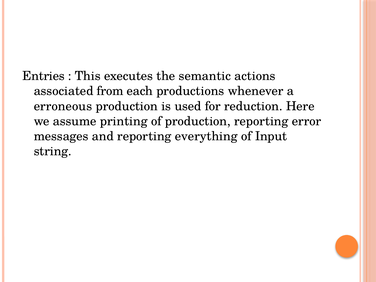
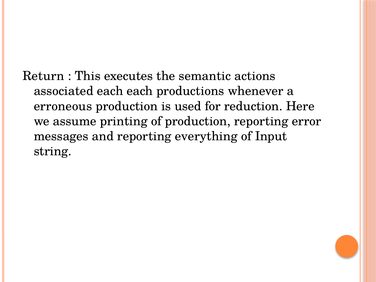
Entries: Entries -> Return
associated from: from -> each
